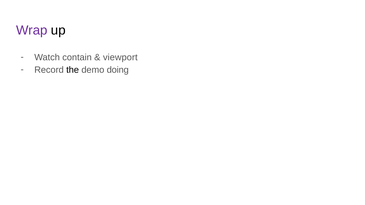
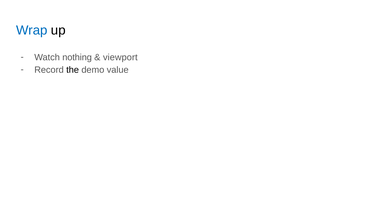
Wrap colour: purple -> blue
contain: contain -> nothing
doing: doing -> value
